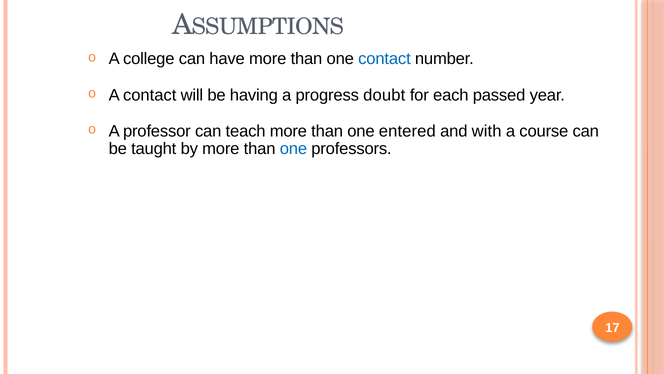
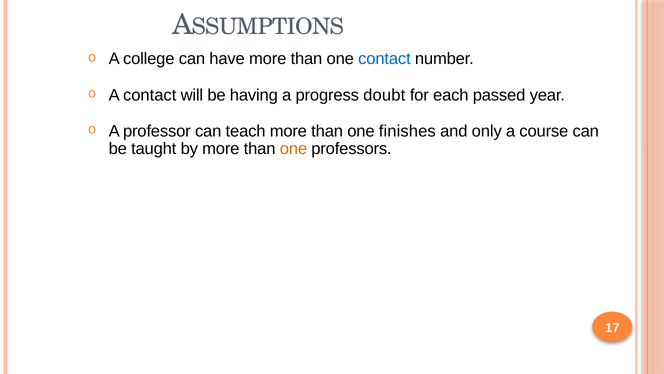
entered: entered -> finishes
with: with -> only
one at (293, 148) colour: blue -> orange
